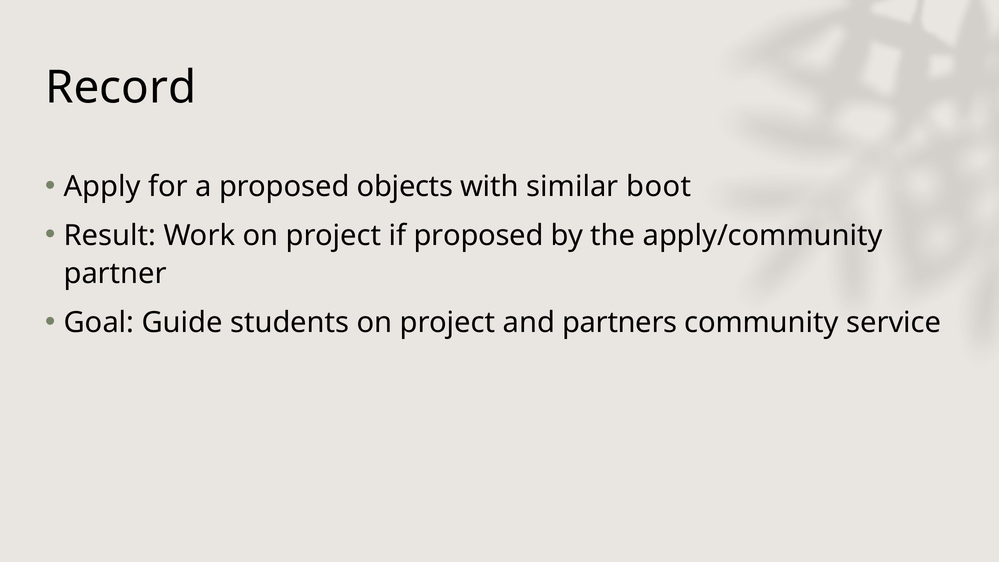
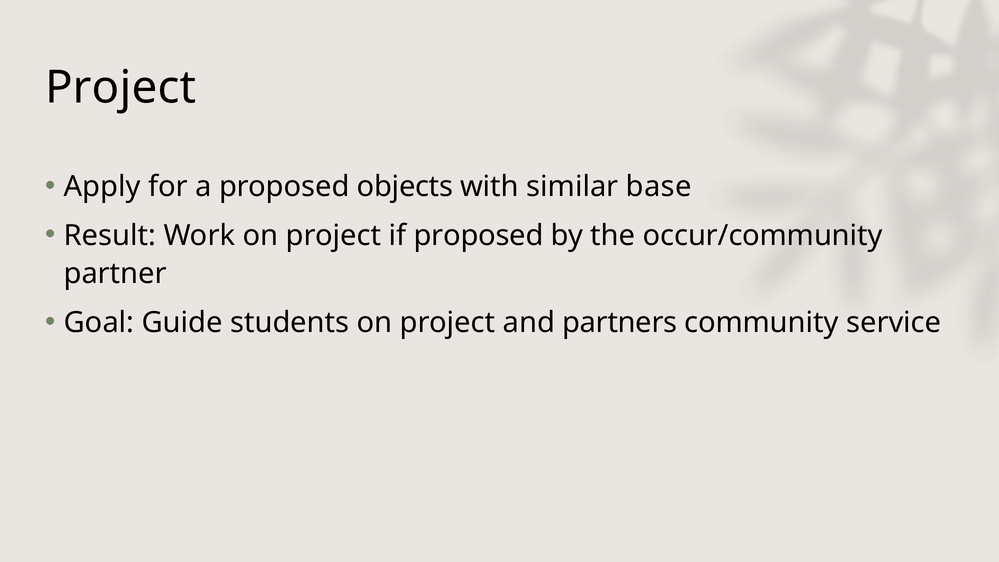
Record at (121, 87): Record -> Project
boot: boot -> base
apply/community: apply/community -> occur/community
